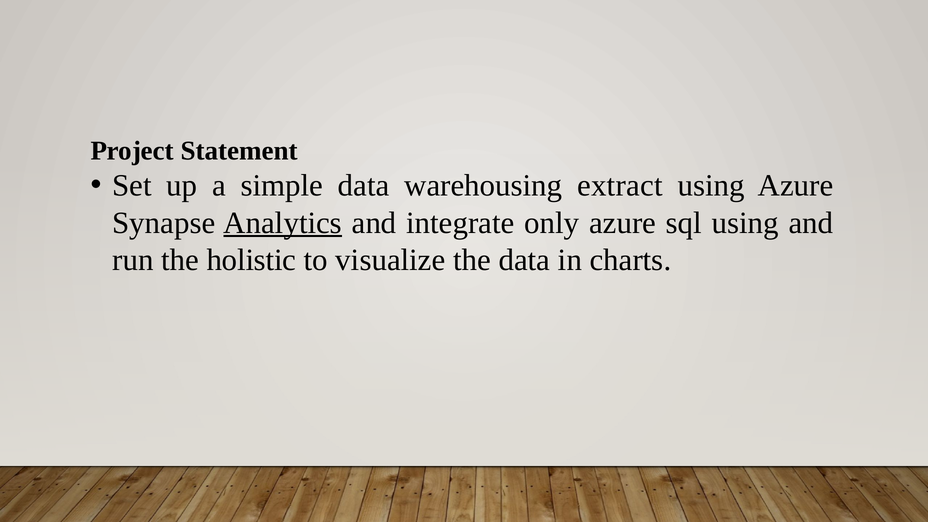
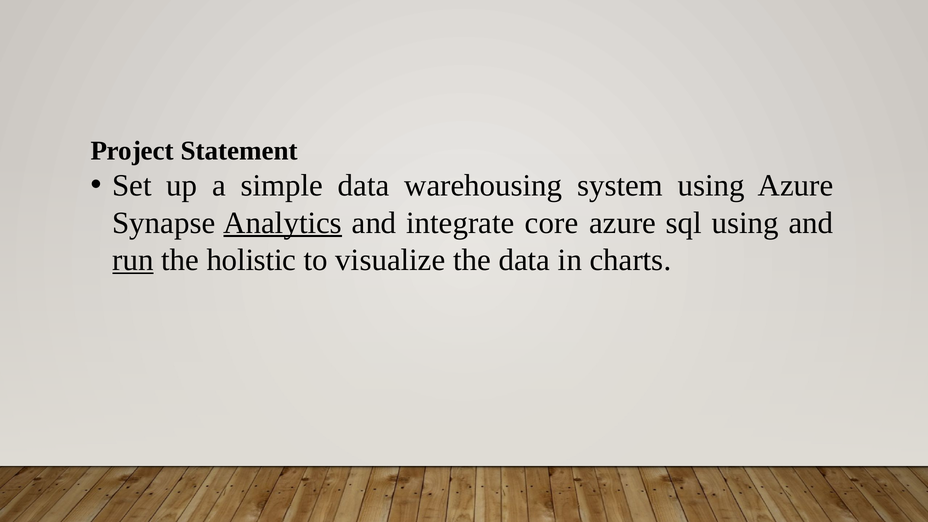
extract: extract -> system
only: only -> core
run underline: none -> present
